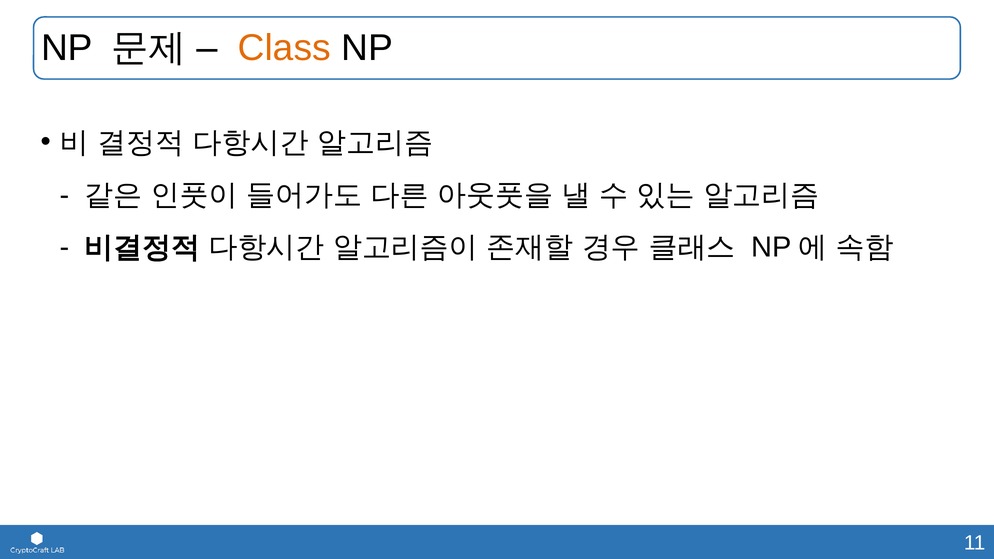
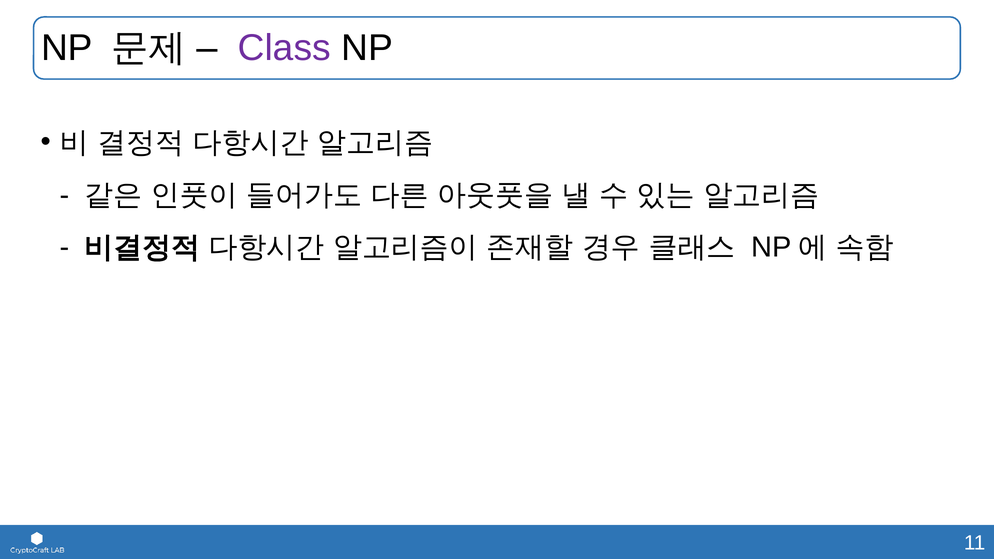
Class colour: orange -> purple
